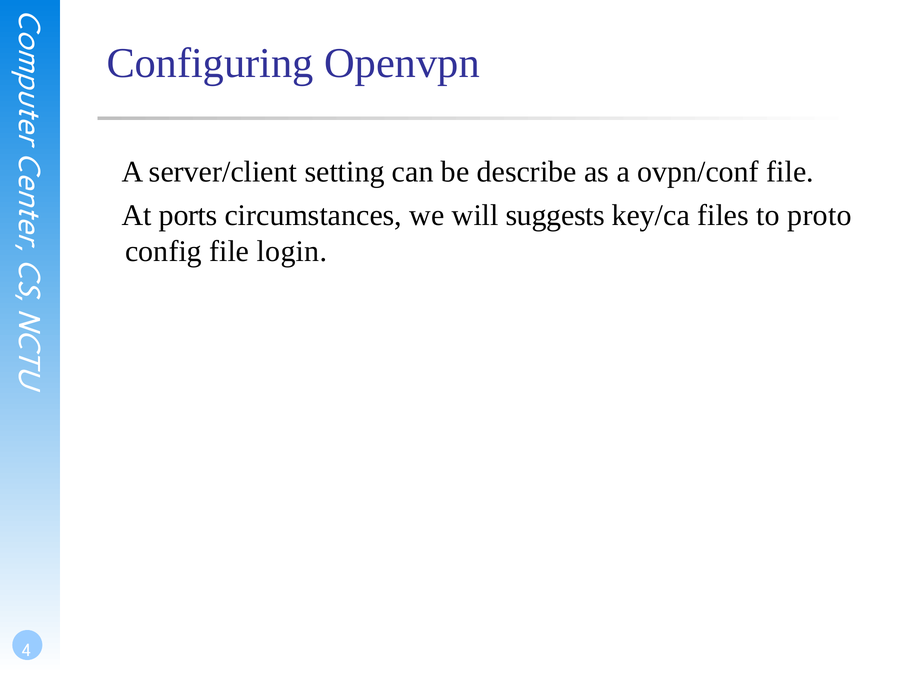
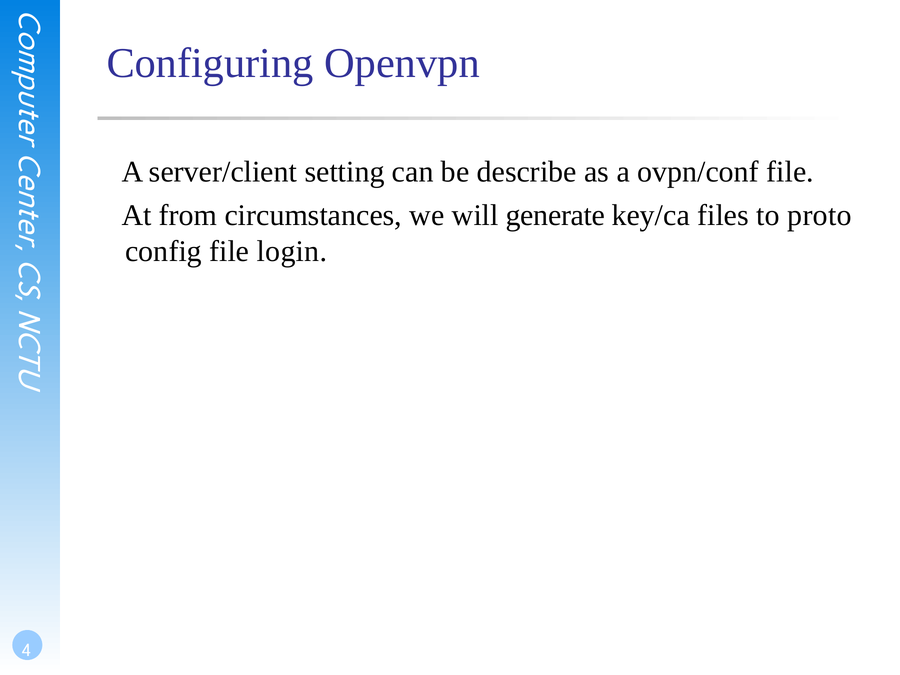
ports: ports -> from
suggests: suggests -> generate
